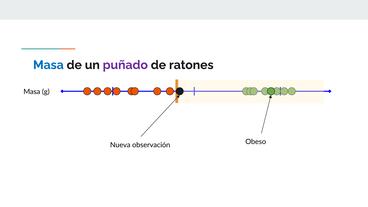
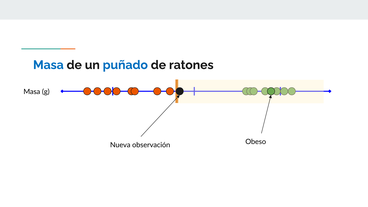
puñado colour: purple -> blue
